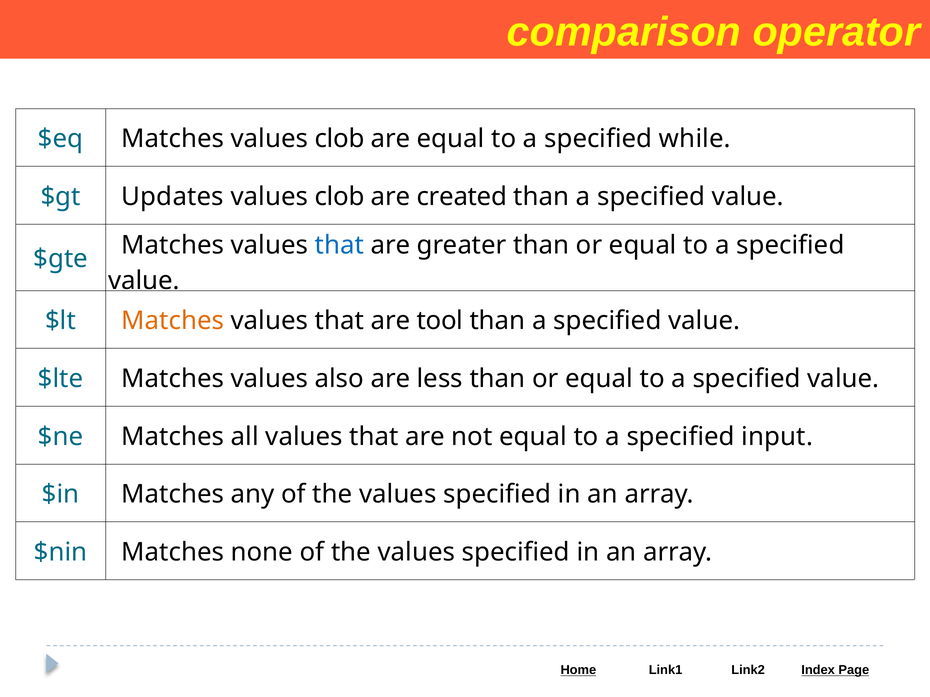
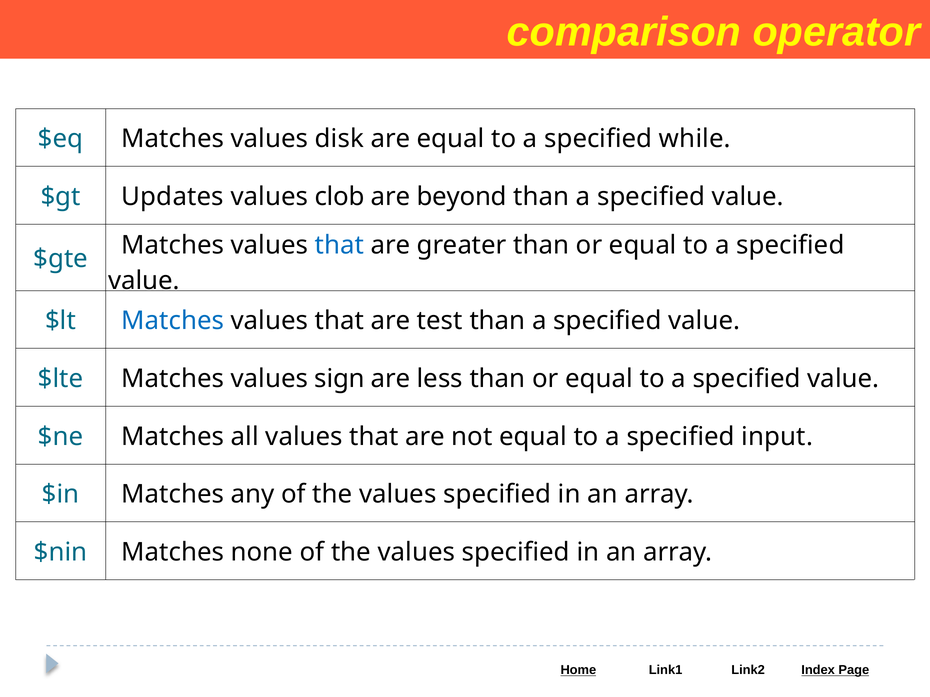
Matches values clob: clob -> disk
created: created -> beyond
Matches at (173, 321) colour: orange -> blue
tool: tool -> test
also: also -> sign
